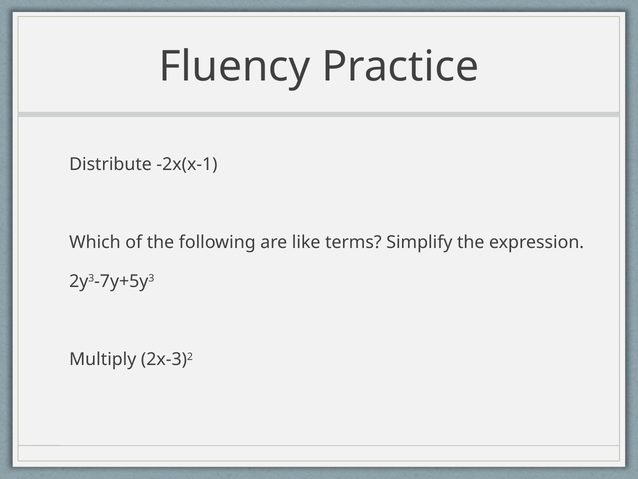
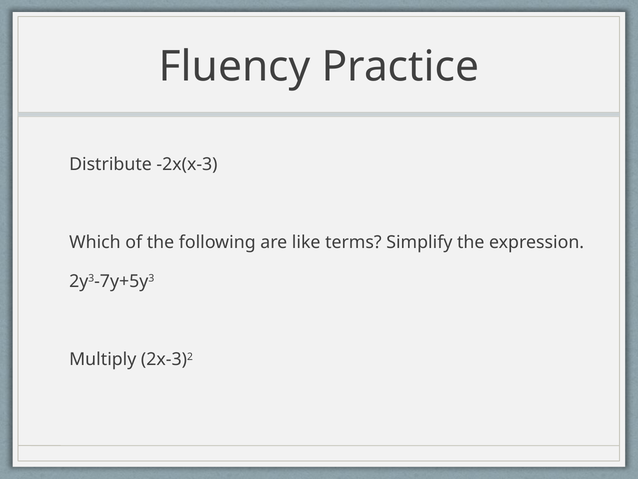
-2x(x-1: -2x(x-1 -> -2x(x-3
